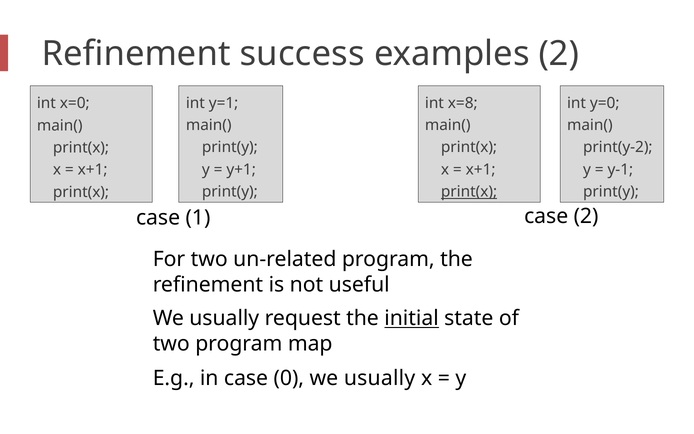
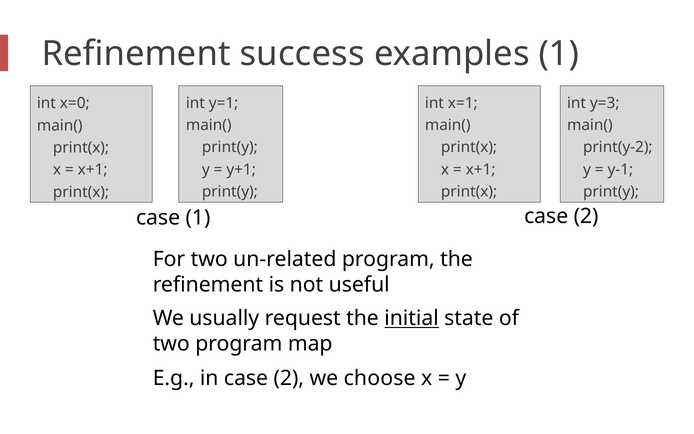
examples 2: 2 -> 1
x=8: x=8 -> x=1
y=0: y=0 -> y=3
print(x at (469, 192) underline: present -> none
in case 0: 0 -> 2
usually at (380, 378): usually -> choose
